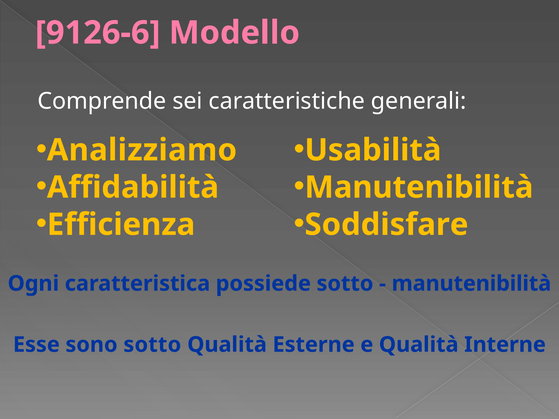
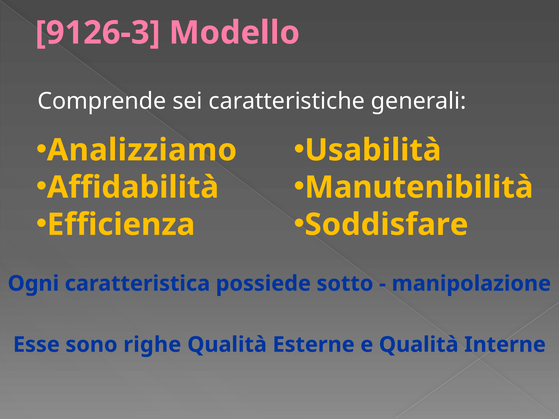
9126-6: 9126-6 -> 9126-3
manutenibilità at (471, 284): manutenibilità -> manipolazione
sono sotto: sotto -> righe
